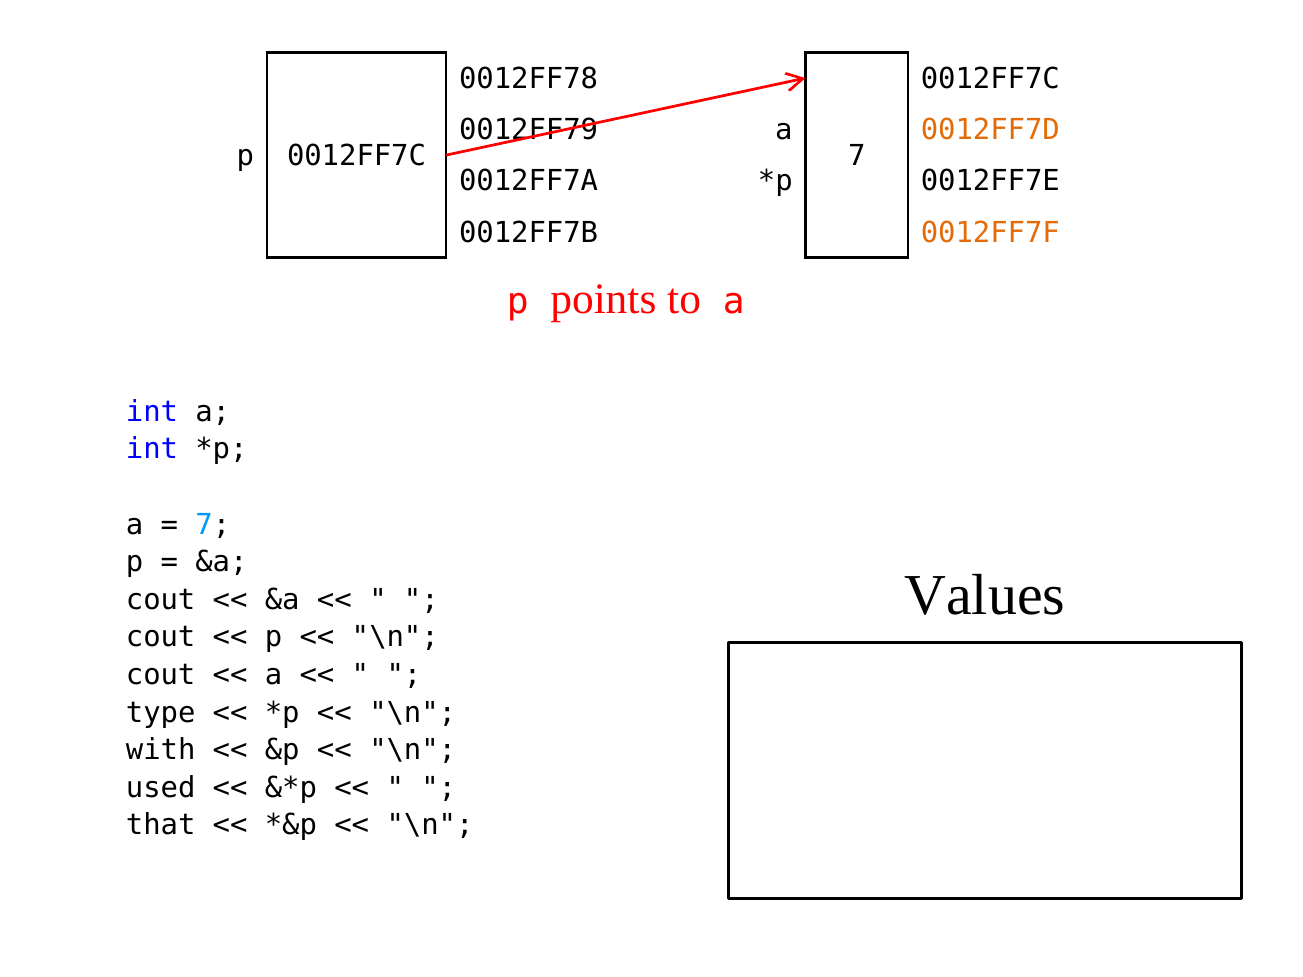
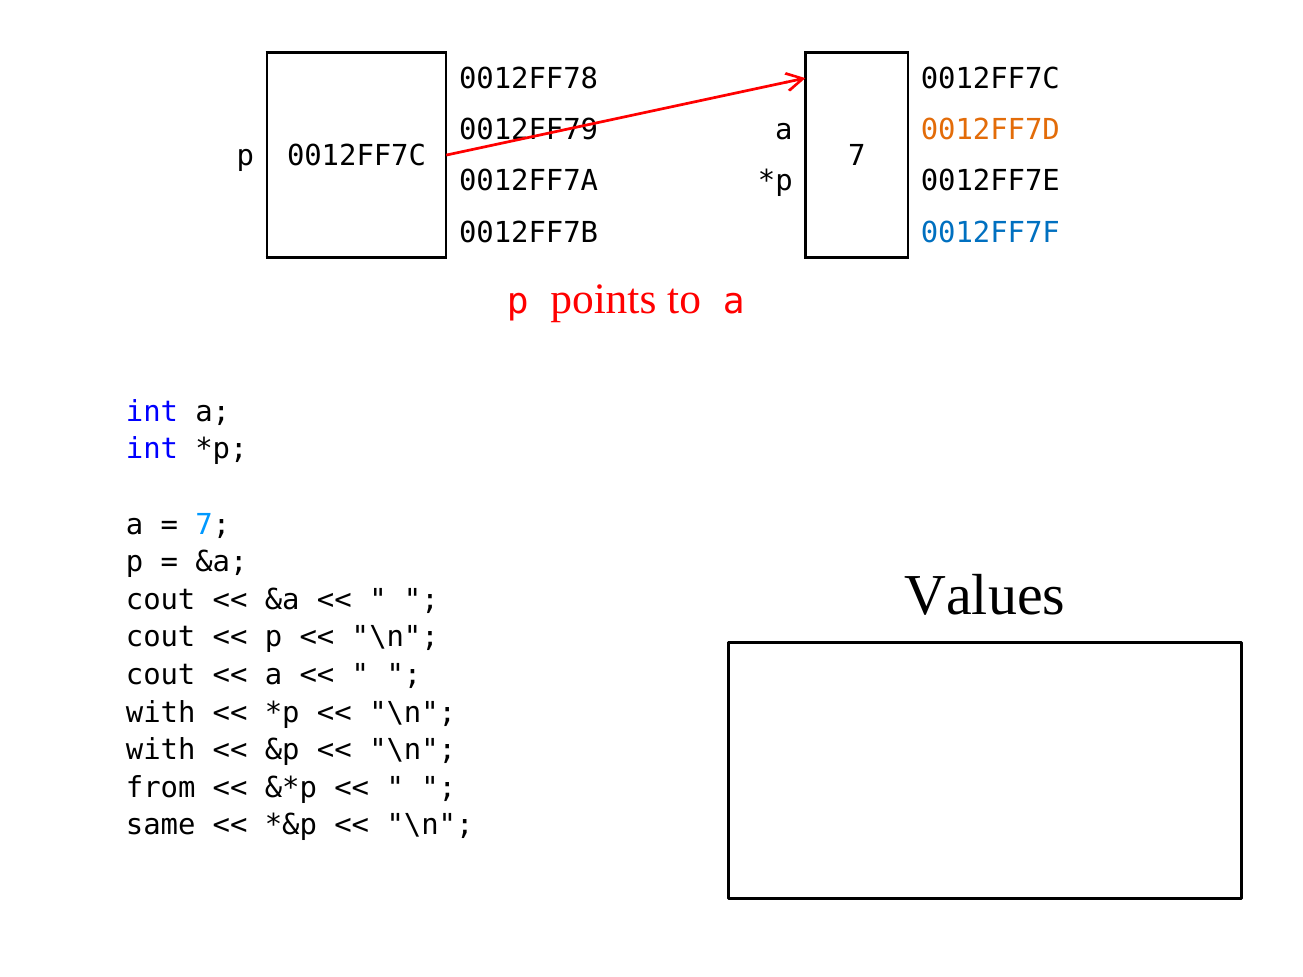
0012FF7F colour: orange -> blue
type at (161, 713): type -> with
used: used -> from
that: that -> same
